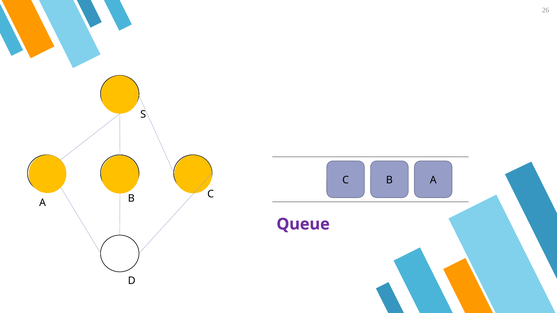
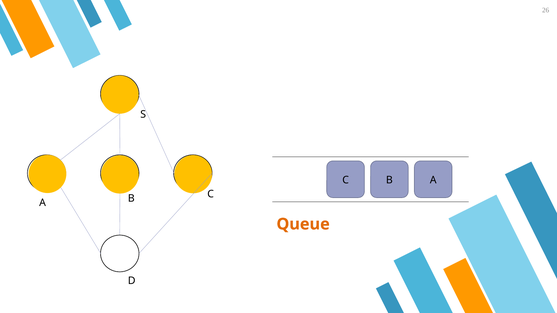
Queue colour: purple -> orange
